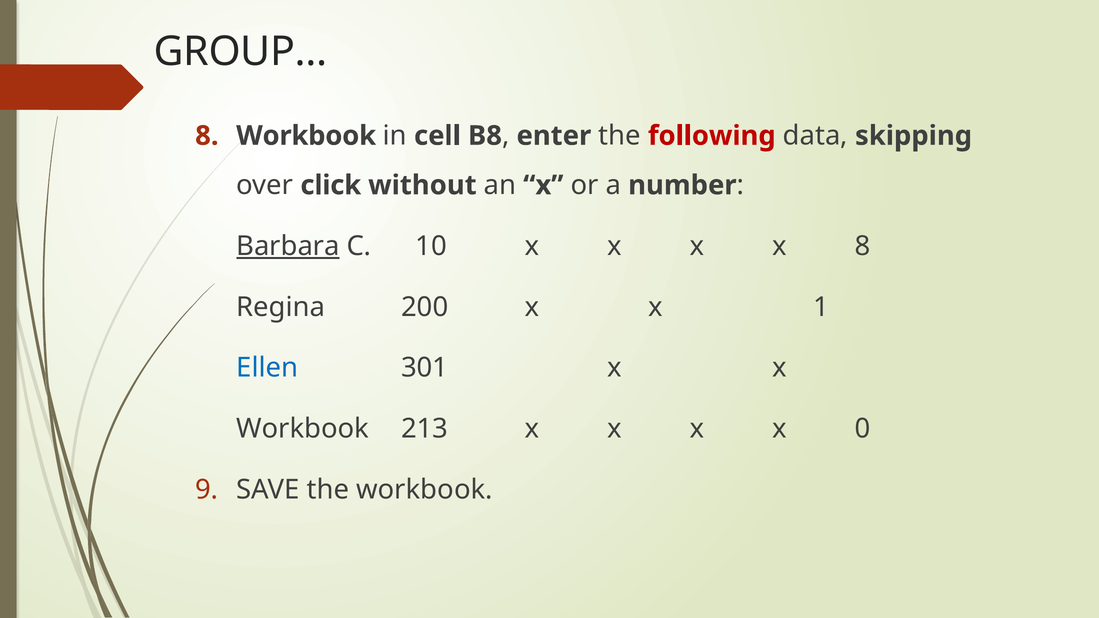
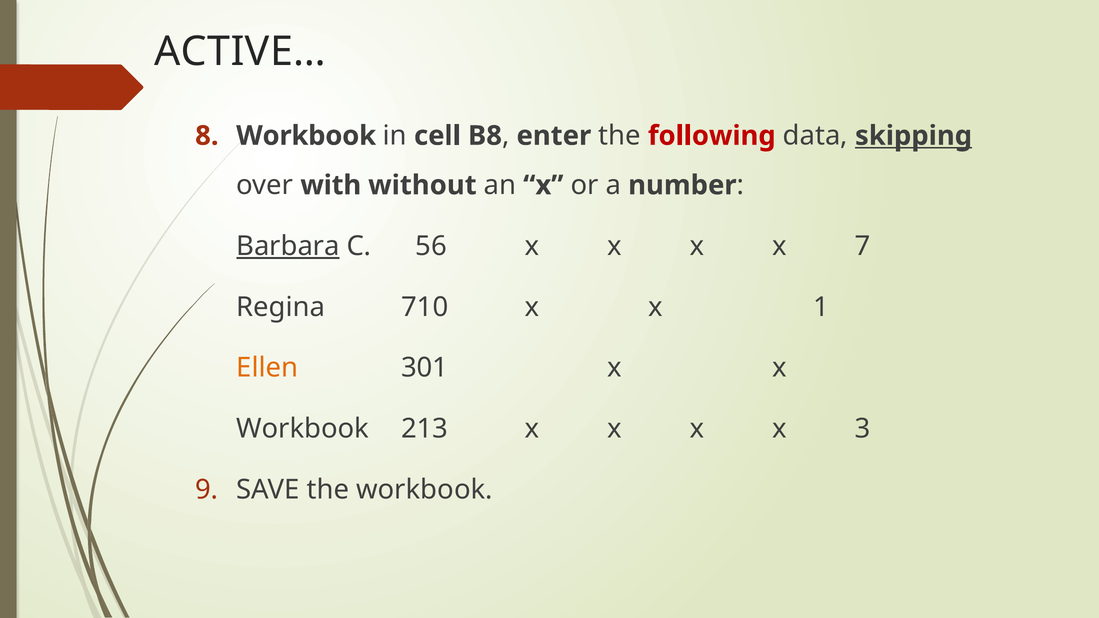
GROUP…: GROUP… -> ACTIVE…
skipping underline: none -> present
click: click -> with
10: 10 -> 56
x 8: 8 -> 7
200: 200 -> 710
Ellen colour: blue -> orange
0: 0 -> 3
